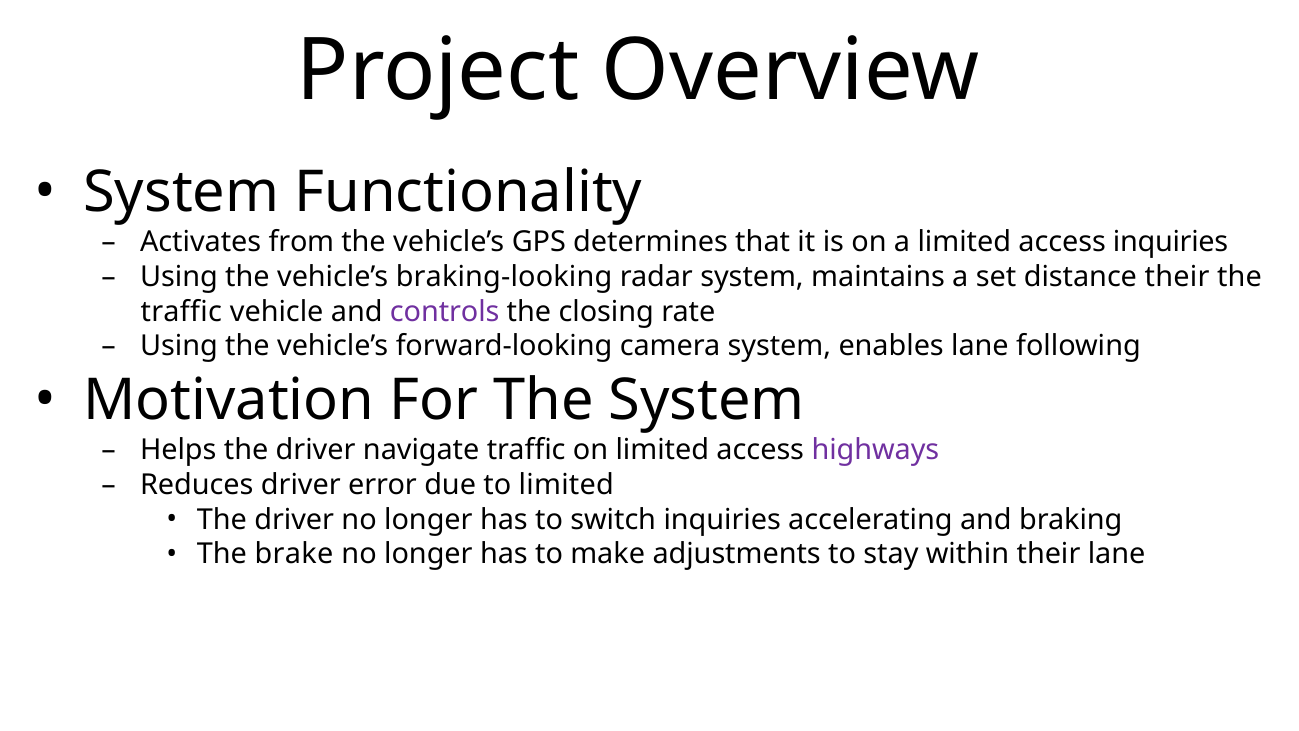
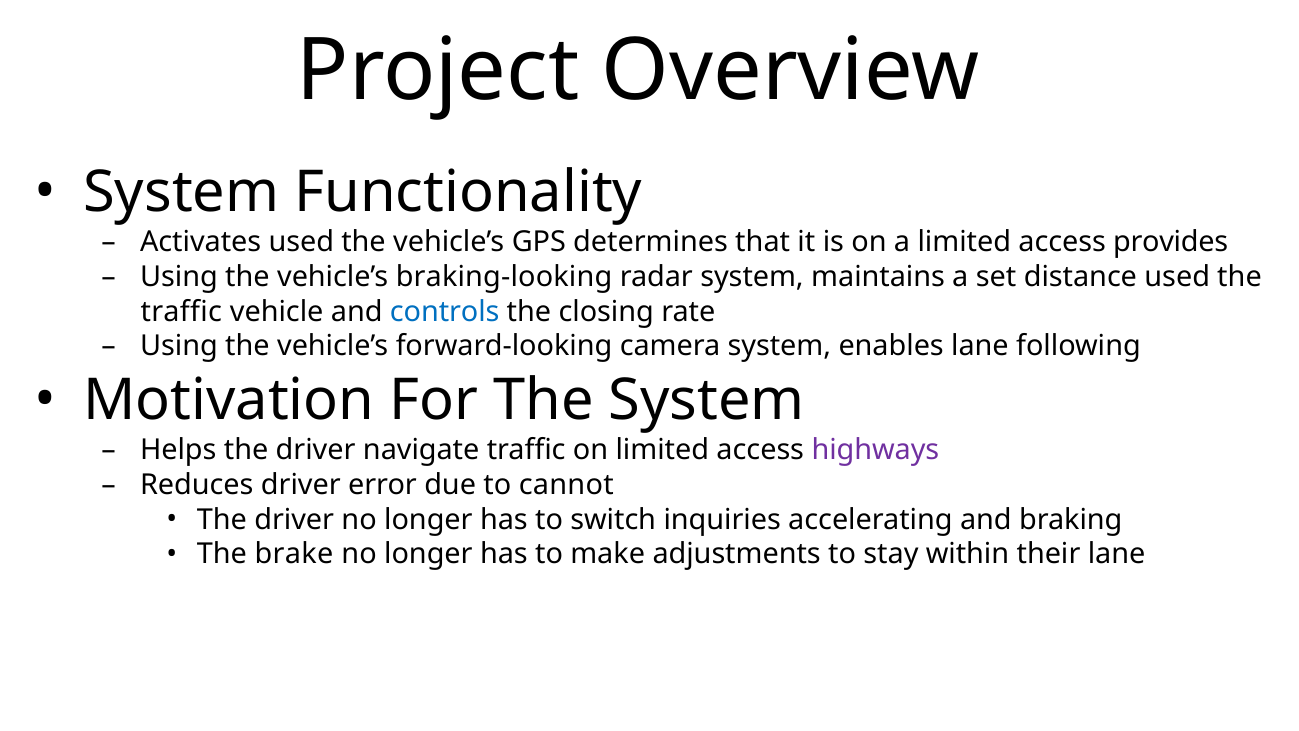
Activates from: from -> used
access inquiries: inquiries -> provides
distance their: their -> used
controls colour: purple -> blue
to limited: limited -> cannot
